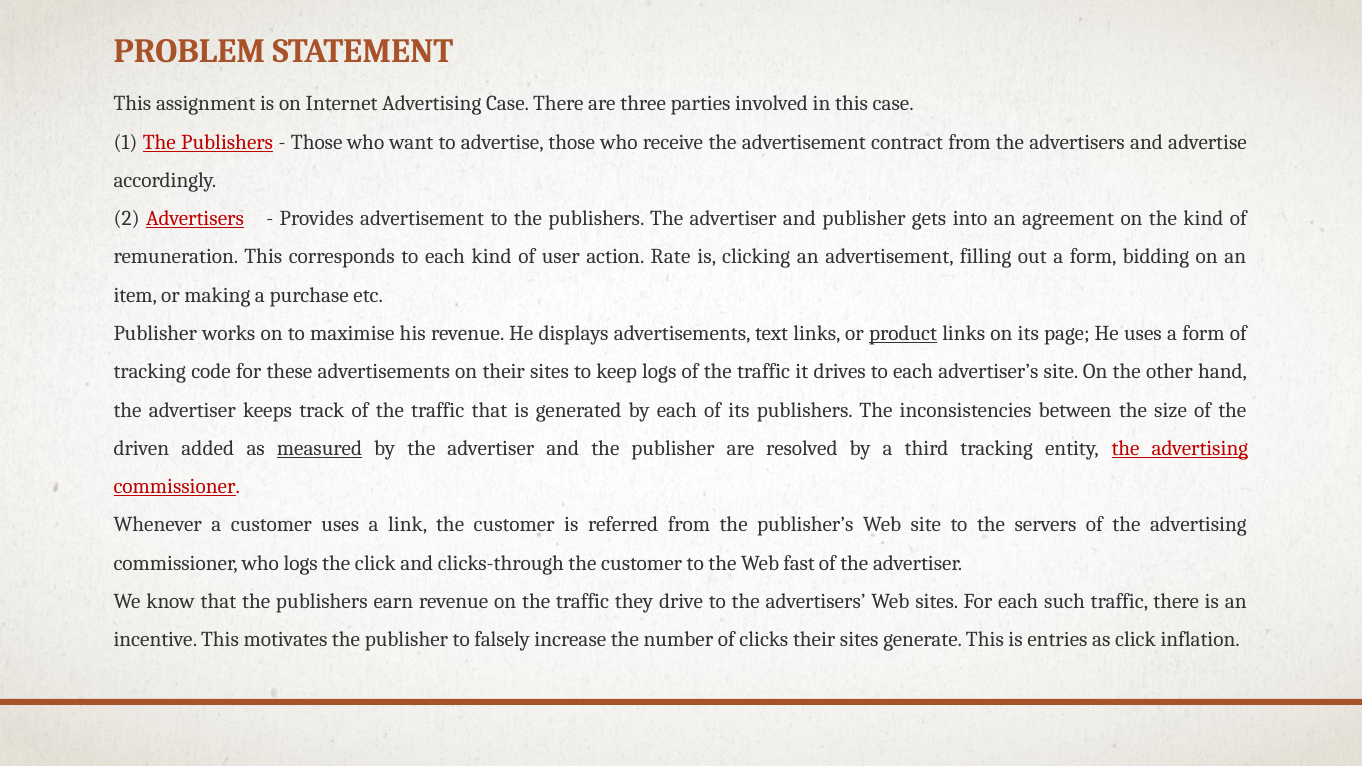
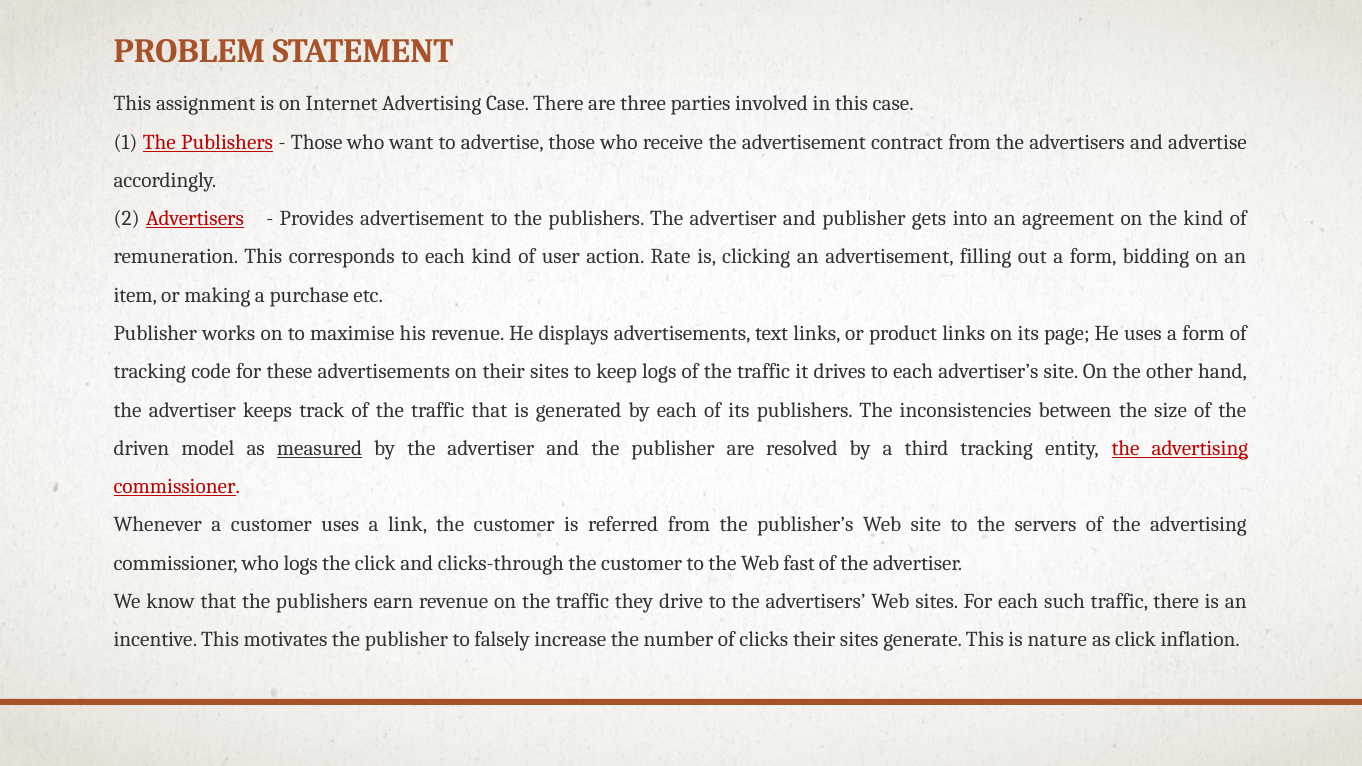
product underline: present -> none
added: added -> model
entries: entries -> nature
